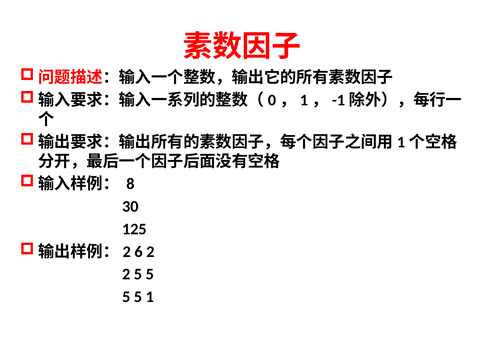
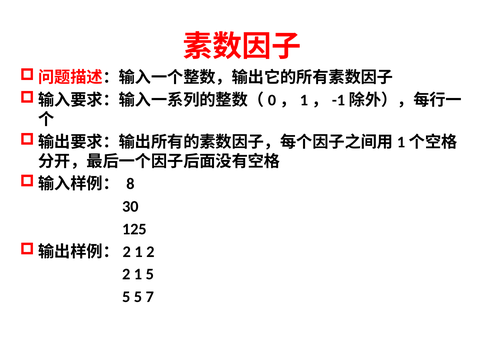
6 at (139, 252): 6 -> 1
2 5: 5 -> 1
1: 1 -> 7
